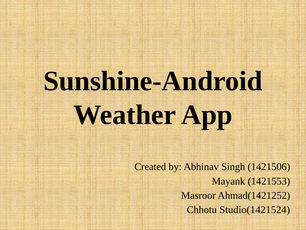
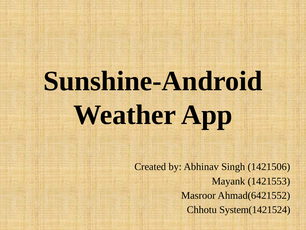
Ahmad(1421252: Ahmad(1421252 -> Ahmad(6421552
Studio(1421524: Studio(1421524 -> System(1421524
